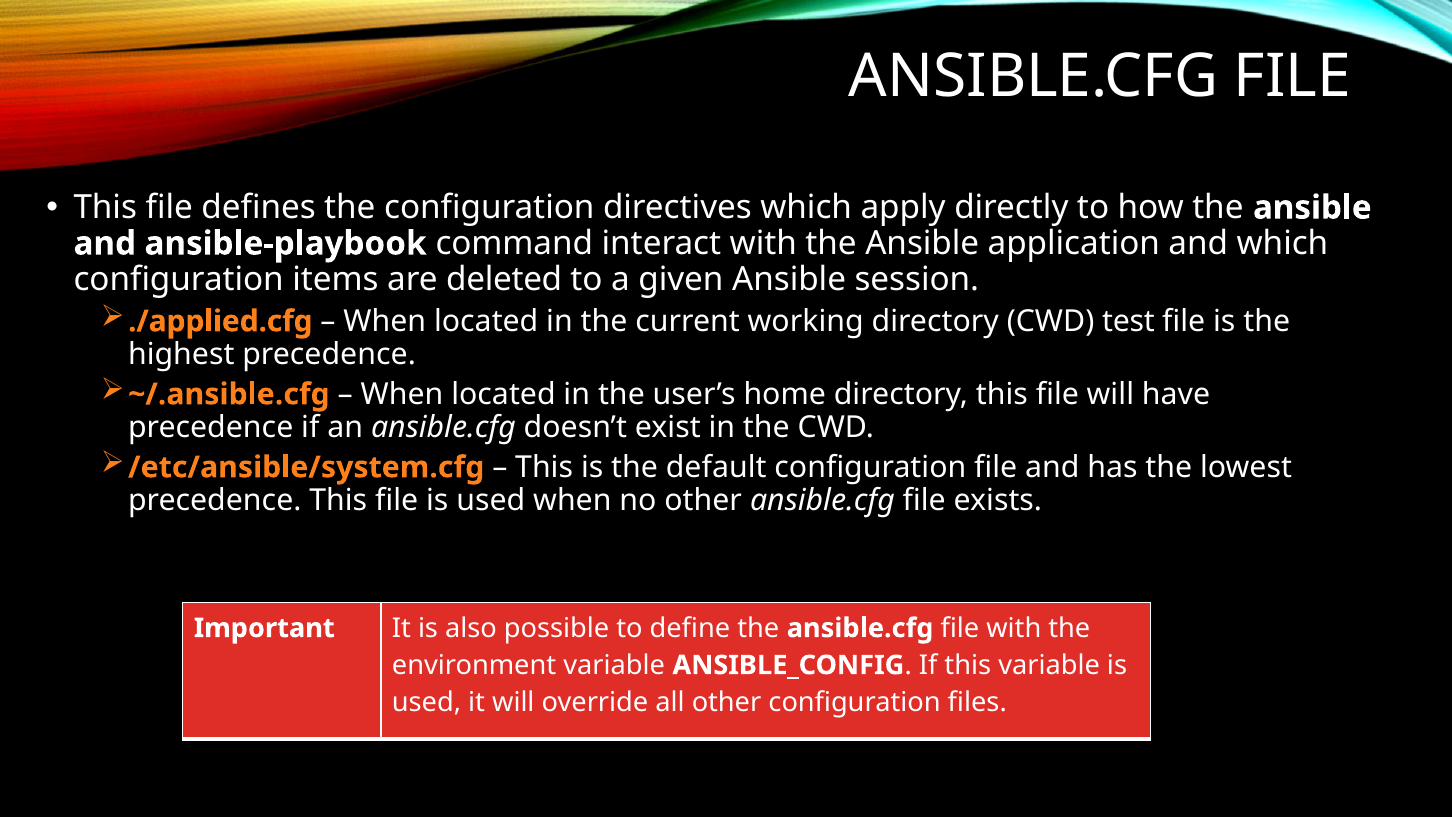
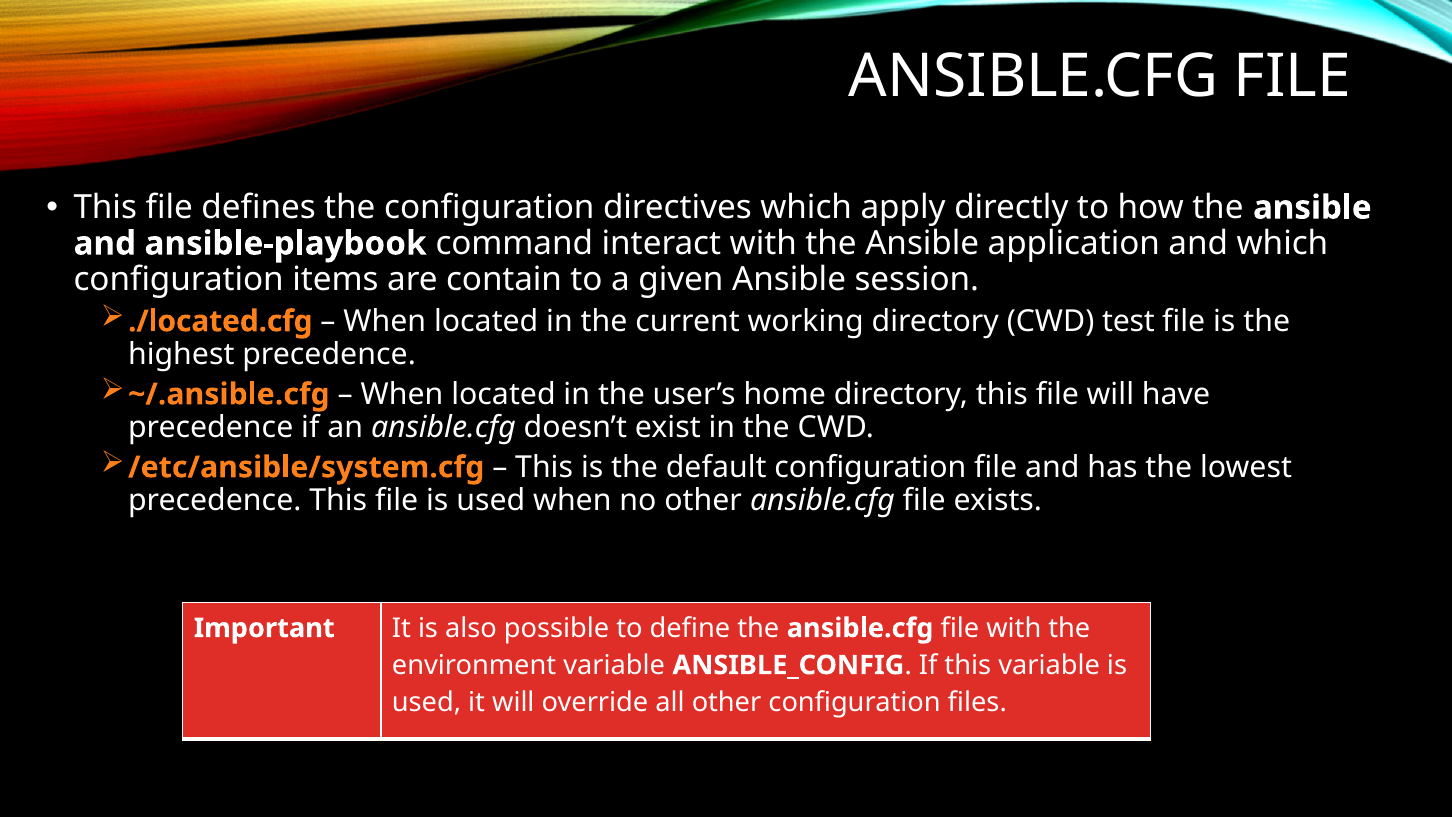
deleted: deleted -> contain
./applied.cfg: ./applied.cfg -> ./located.cfg
